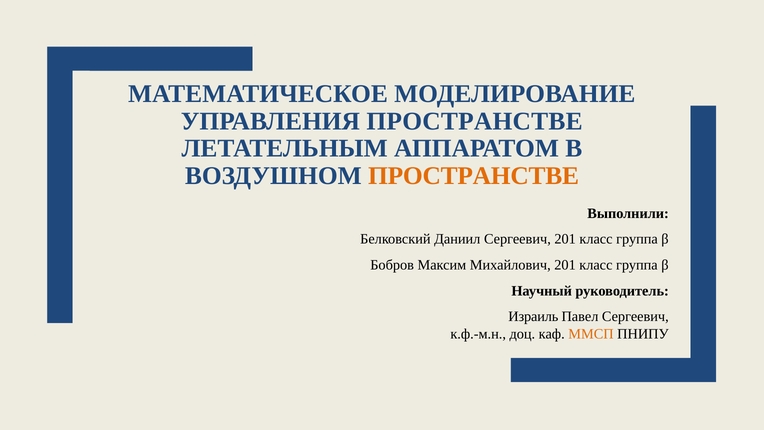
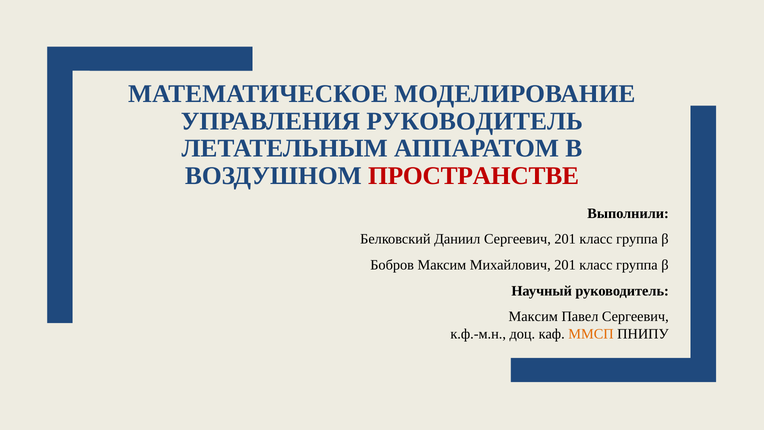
УПРАВЛЕНИЯ ПРОСТРАНСТВЕ: ПРОСТРАНСТВЕ -> РУКОВОДИТЕЛЬ
ПРОСТРАНСТВЕ at (474, 176) colour: orange -> red
Израиль at (533, 316): Израиль -> Максим
